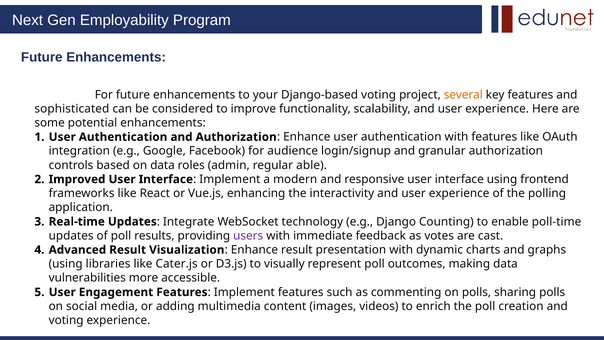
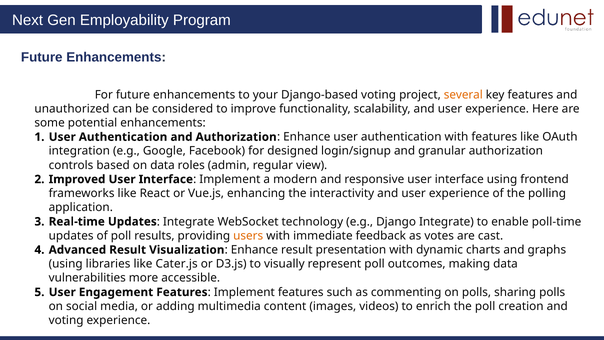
sophisticated: sophisticated -> unauthorized
audience: audience -> designed
able: able -> view
Django Counting: Counting -> Integrate
users colour: purple -> orange
